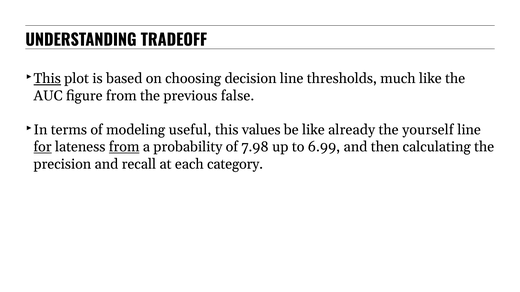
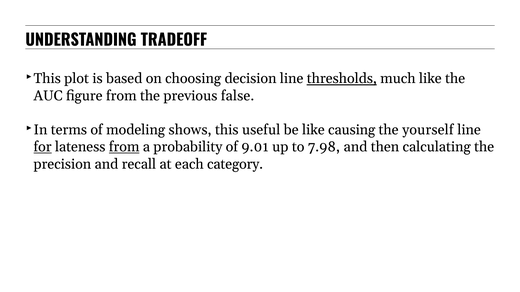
This at (47, 79) underline: present -> none
thresholds underline: none -> present
useful: useful -> shows
values: values -> useful
already: already -> causing
7.98: 7.98 -> 9.01
6.99: 6.99 -> 7.98
